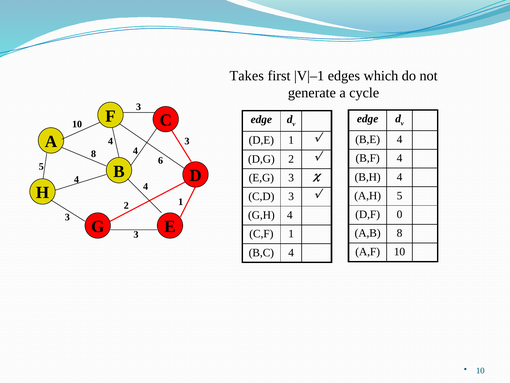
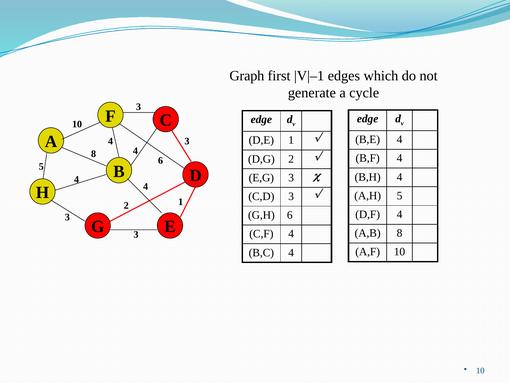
Takes: Takes -> Graph
D,F 0: 0 -> 4
G,H 4: 4 -> 6
C,F 1: 1 -> 4
